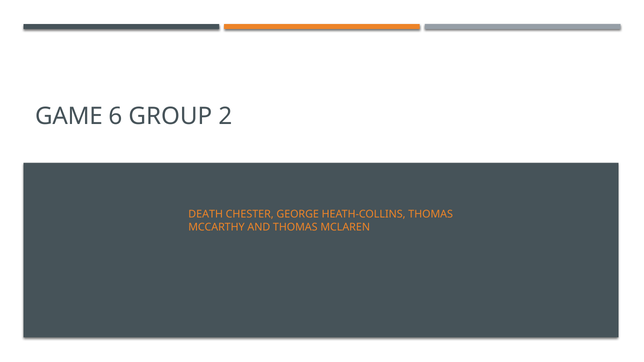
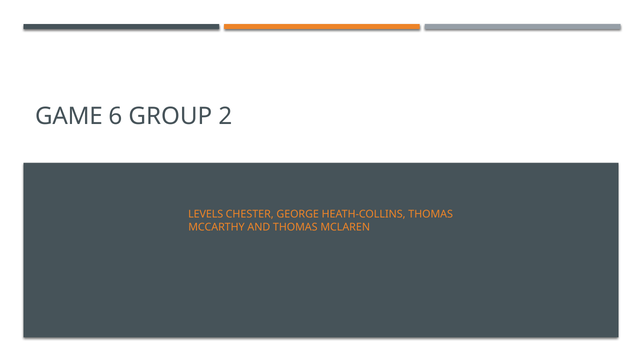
DEATH: DEATH -> LEVELS
